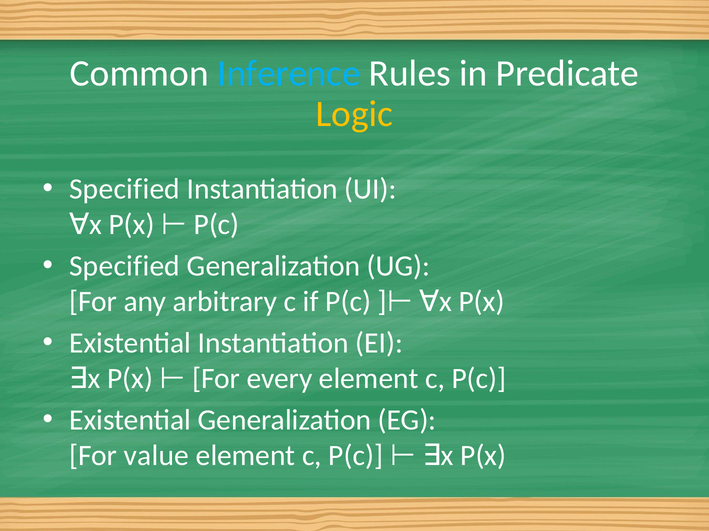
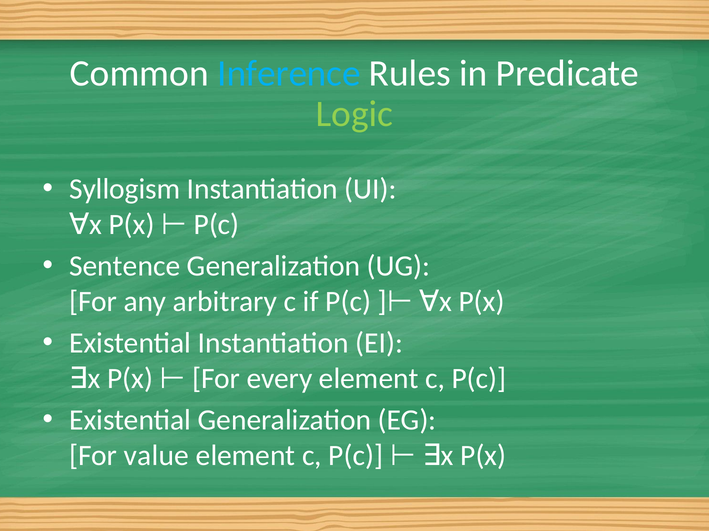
Logic colour: yellow -> light green
Specified at (125, 189): Specified -> Syllogism
Specified at (125, 266): Specified -> Sentence
